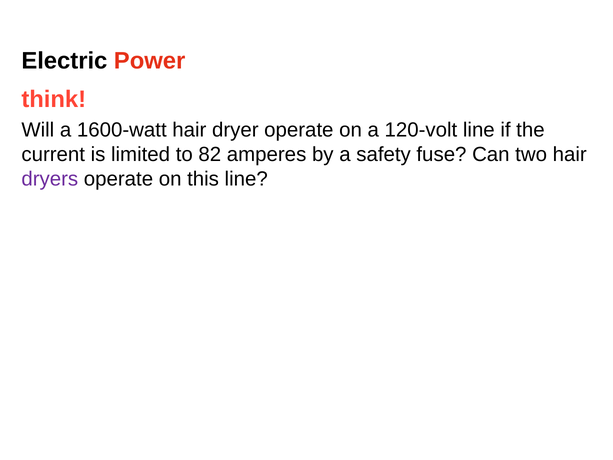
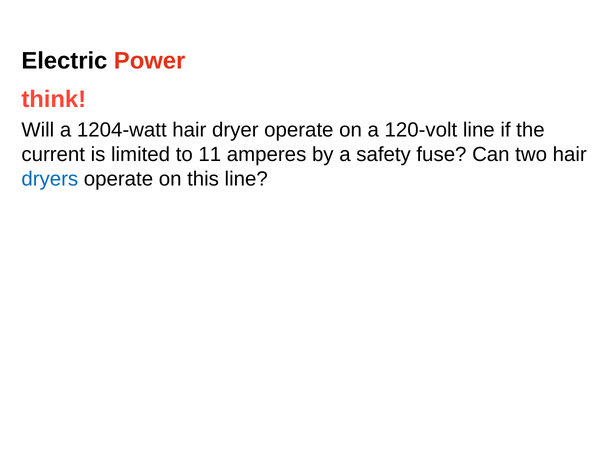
1600-watt: 1600-watt -> 1204-watt
82: 82 -> 11
dryers colour: purple -> blue
